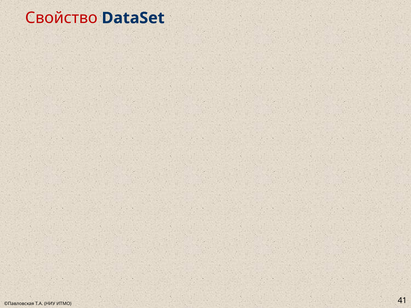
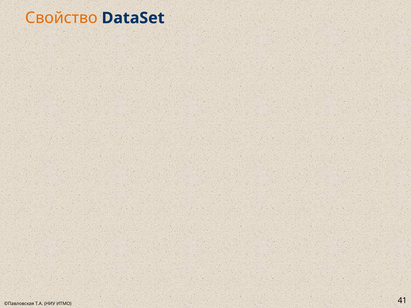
Свойство colour: red -> orange
